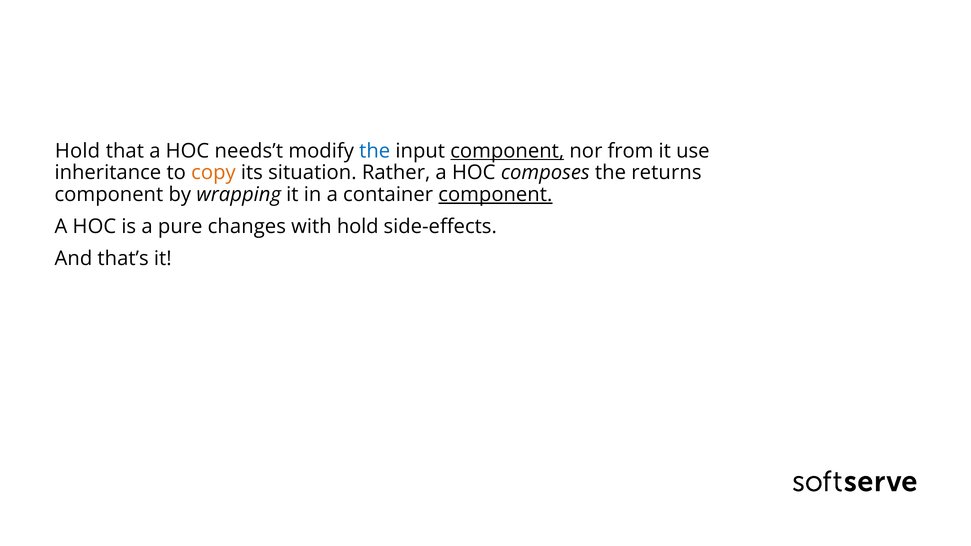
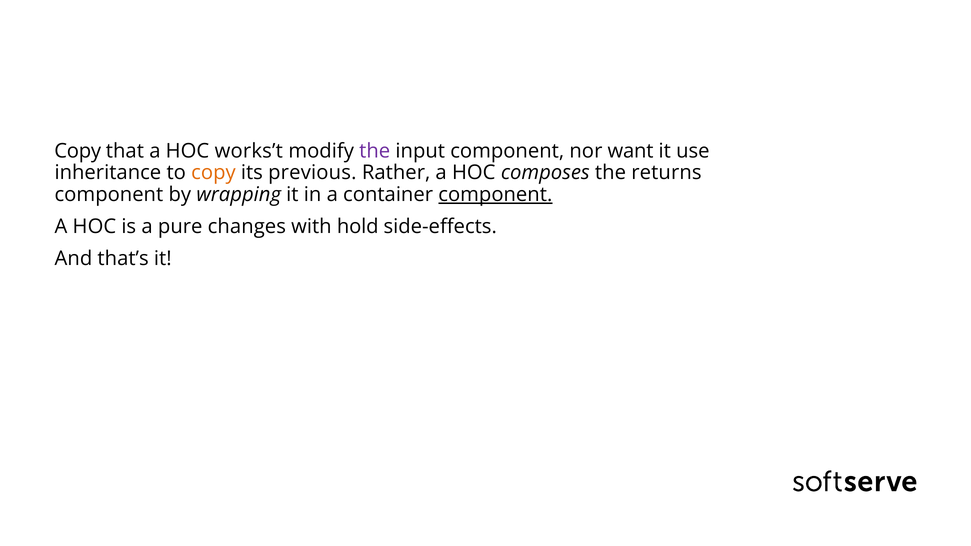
Hold at (78, 151): Hold -> Copy
needs’t: needs’t -> works’t
the at (375, 151) colour: blue -> purple
component at (507, 151) underline: present -> none
from: from -> want
situation: situation -> previous
